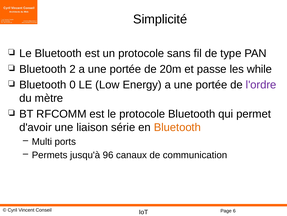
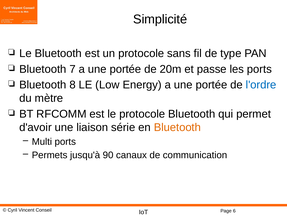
2: 2 -> 7
les while: while -> ports
0: 0 -> 8
l'ordre colour: purple -> blue
96: 96 -> 90
